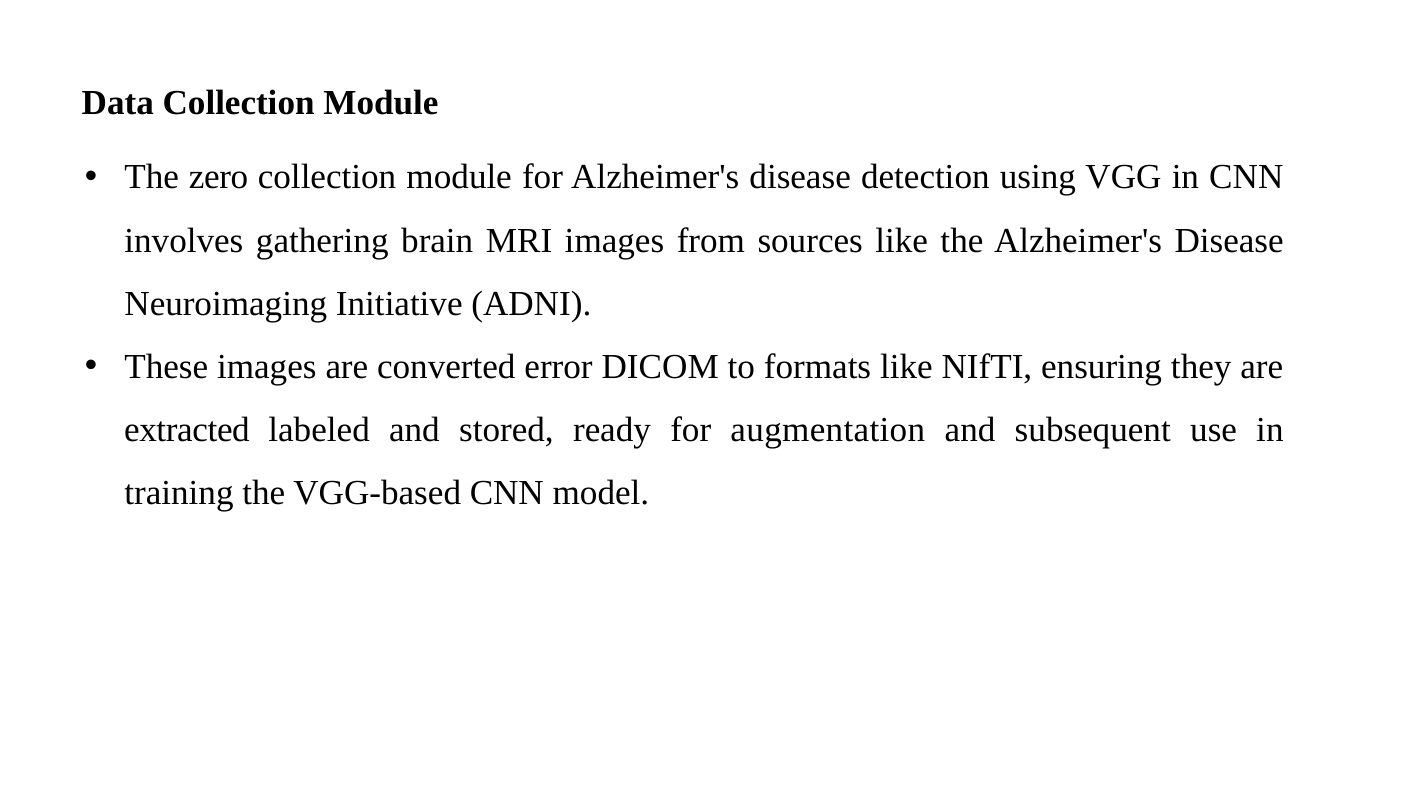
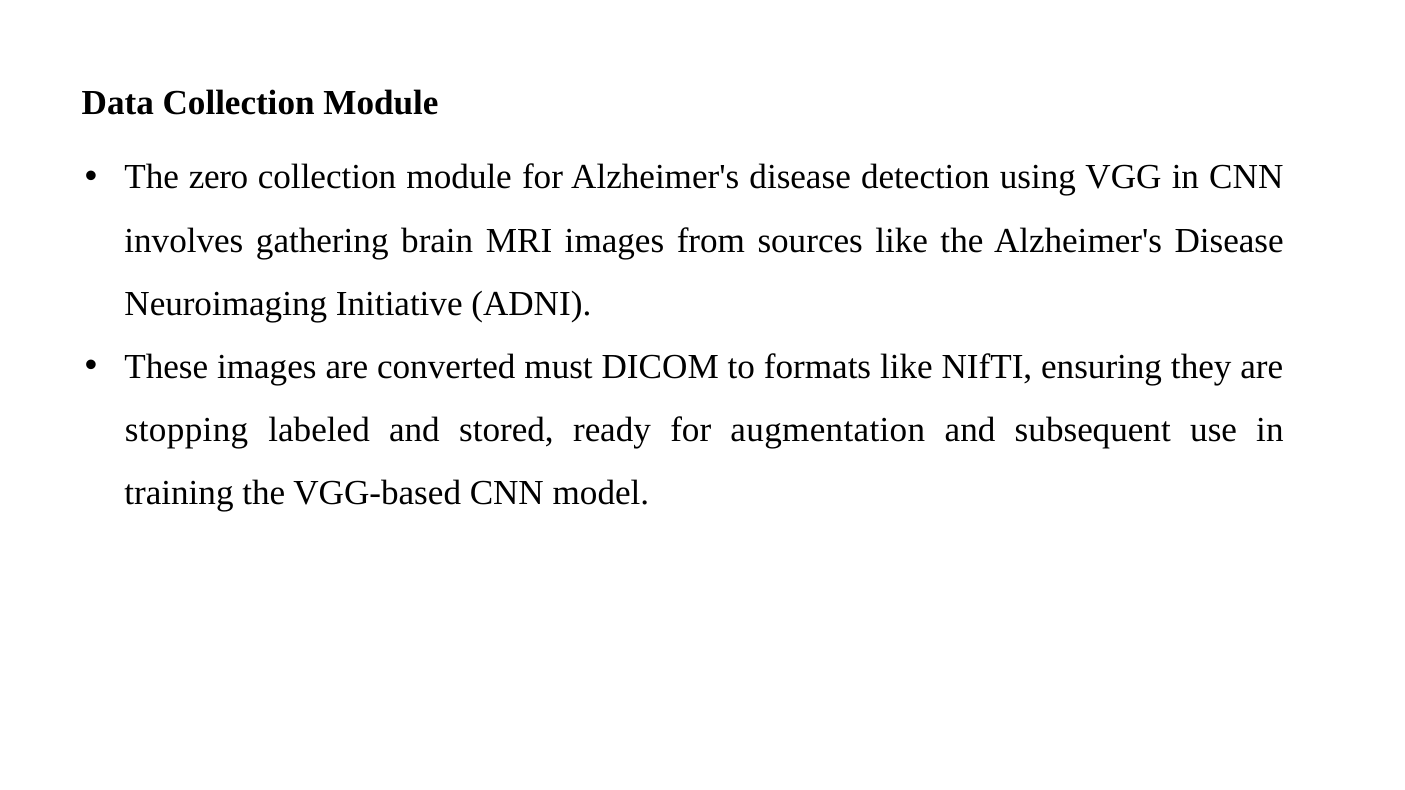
error: error -> must
extracted: extracted -> stopping
